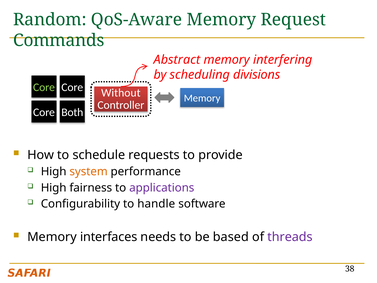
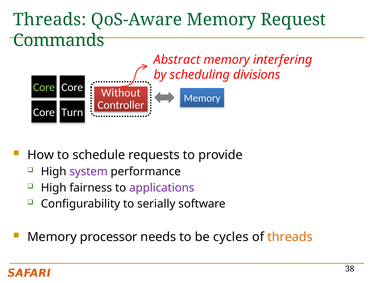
Random at (50, 20): Random -> Threads
Both: Both -> Turn
system colour: orange -> purple
handle: handle -> serially
interfaces: interfaces -> processor
based: based -> cycles
threads at (290, 237) colour: purple -> orange
